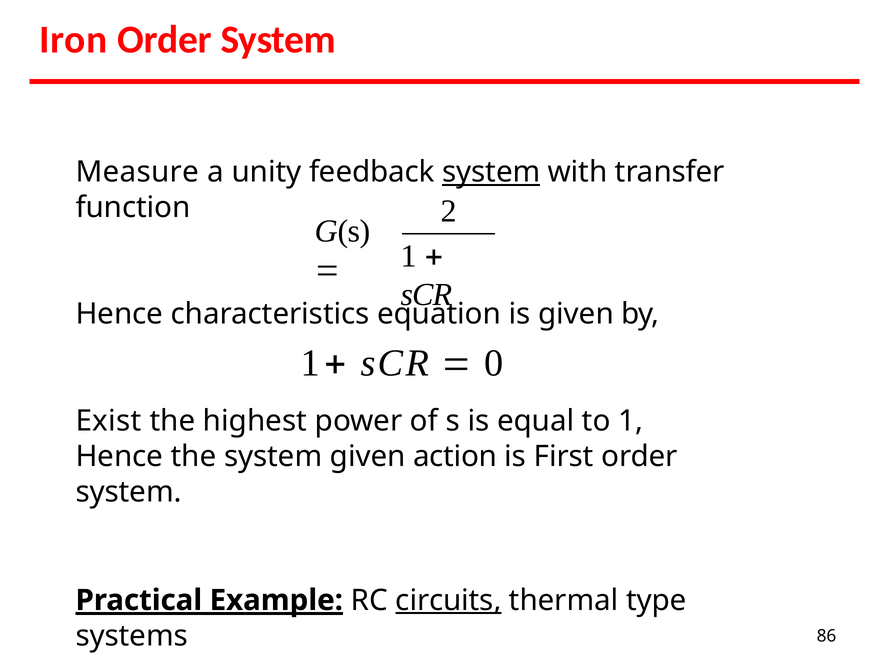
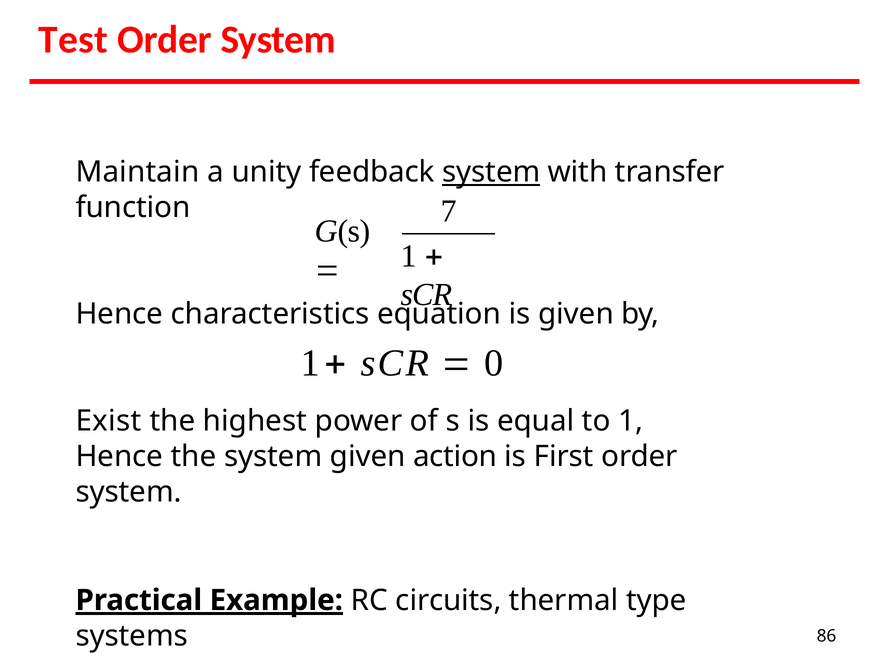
Iron: Iron -> Test
Measure: Measure -> Maintain
2: 2 -> 7
circuits underline: present -> none
